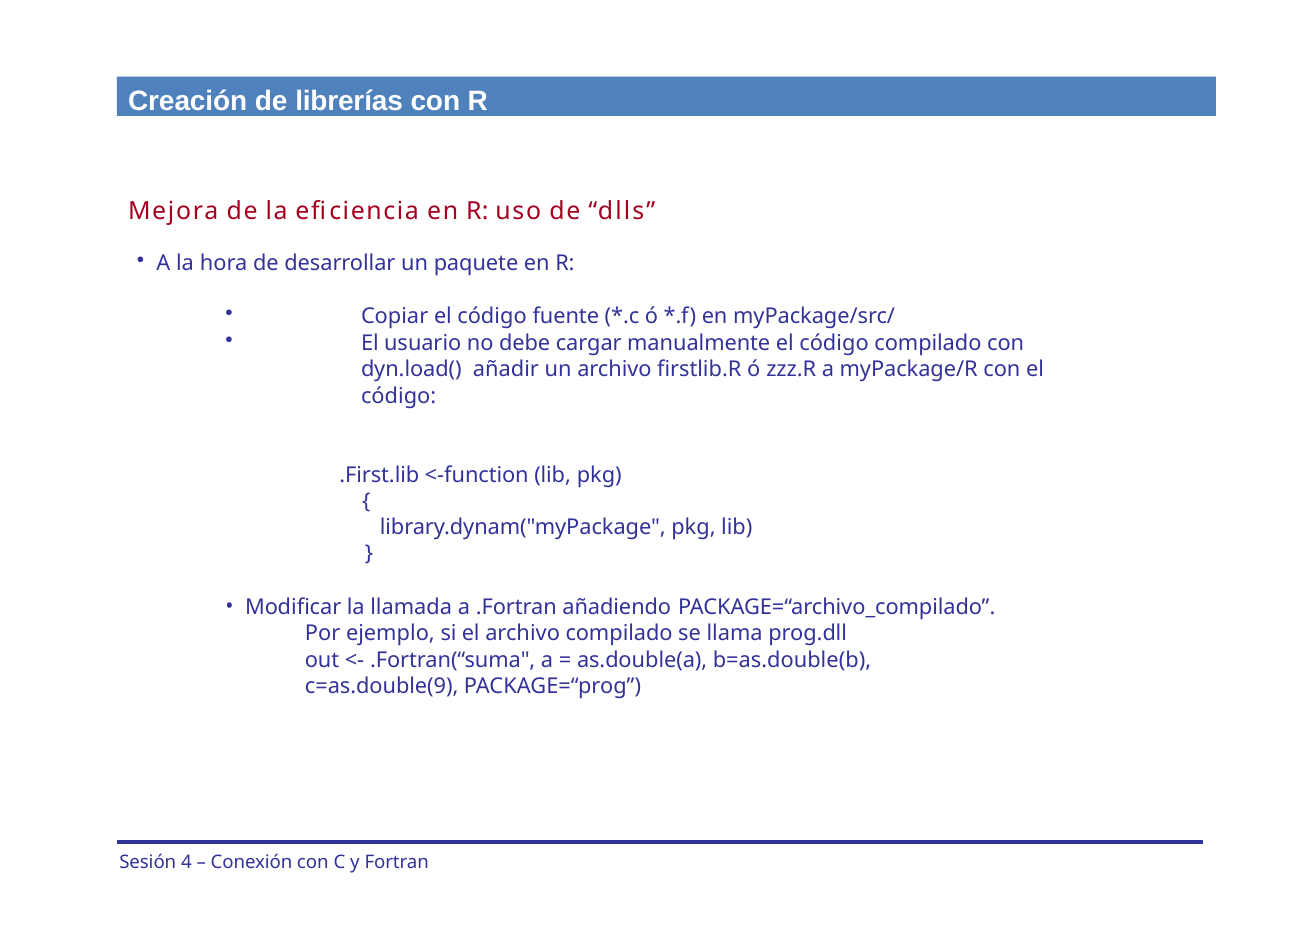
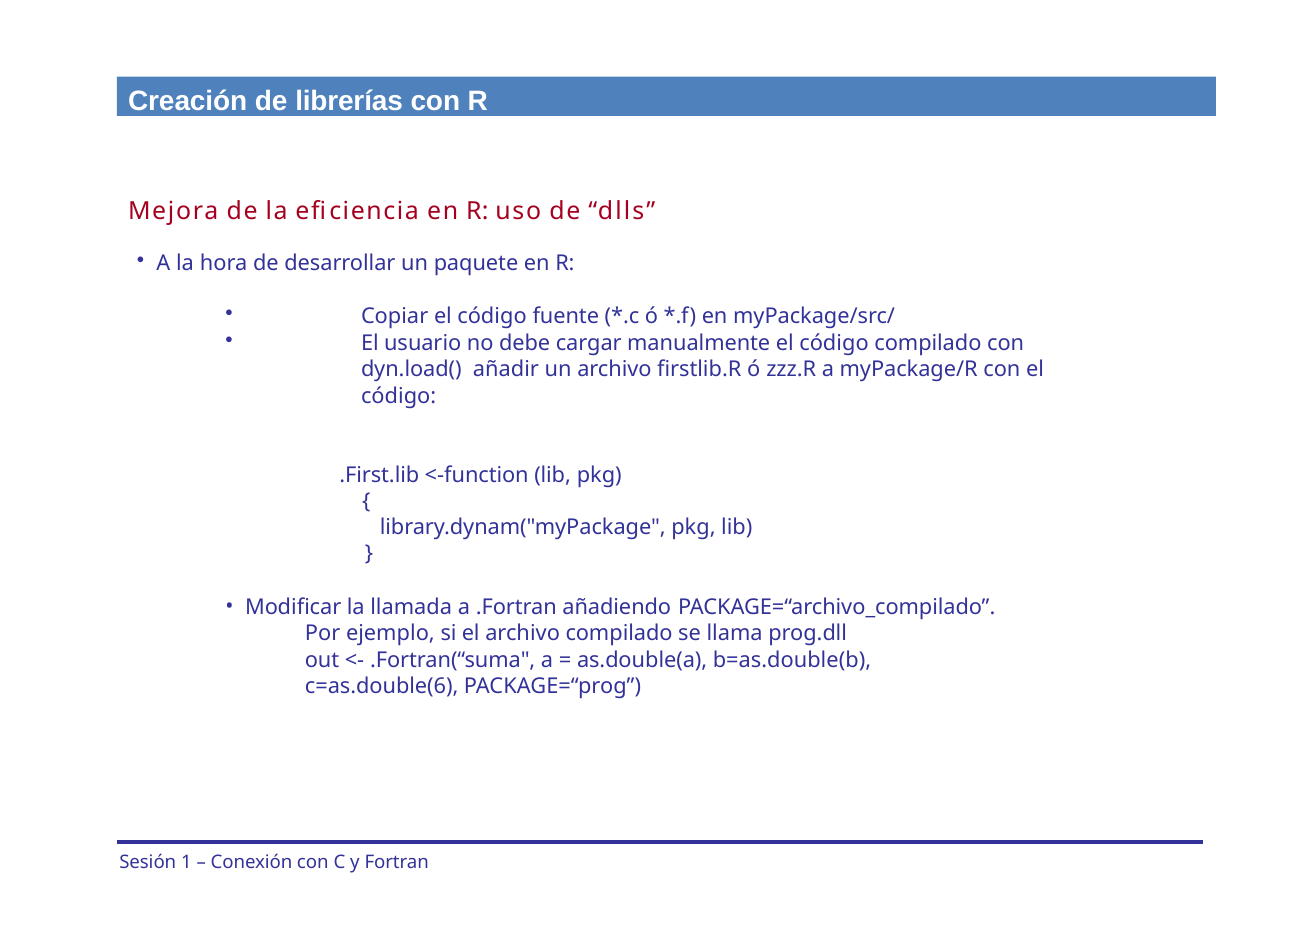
c=as.double(9: c=as.double(9 -> c=as.double(6
4: 4 -> 1
